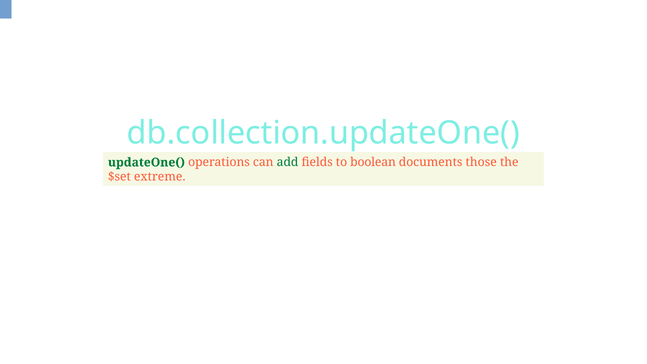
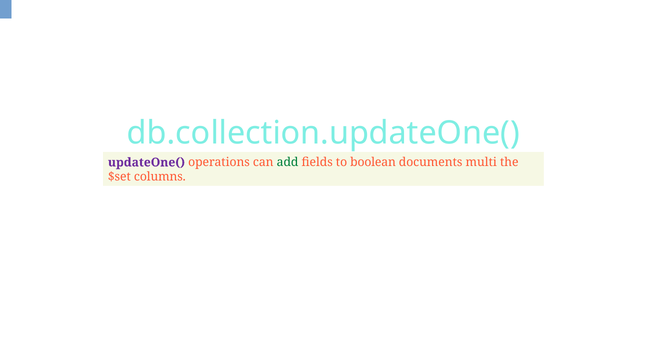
updateOne( colour: green -> purple
those: those -> multi
extreme: extreme -> columns
